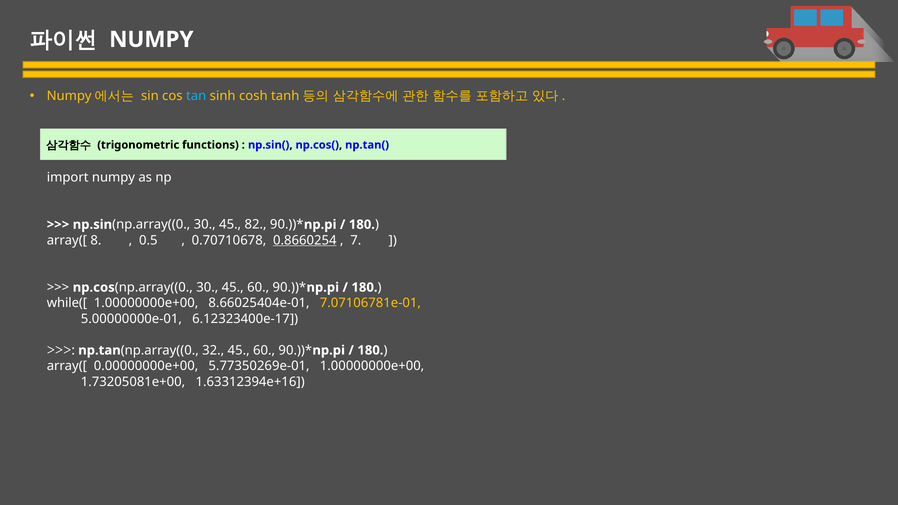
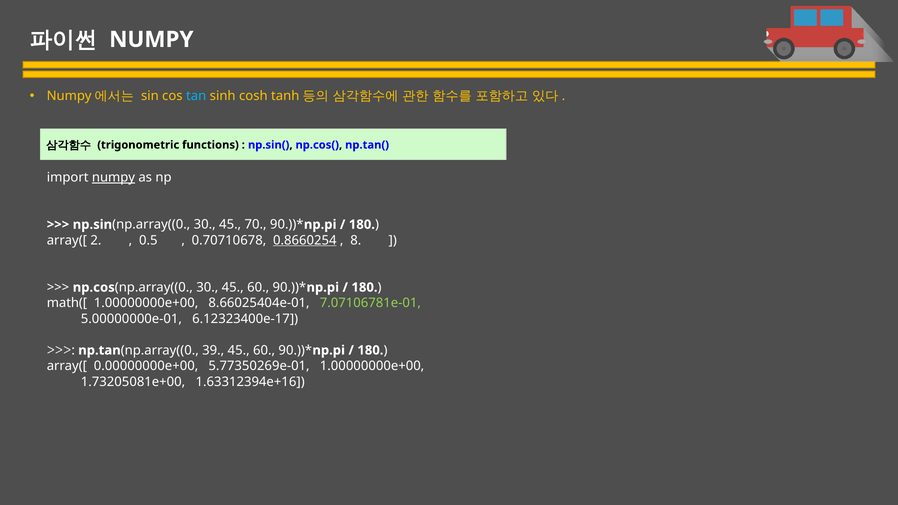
numpy at (113, 177) underline: none -> present
82: 82 -> 70
8: 8 -> 2
7: 7 -> 8
while([: while([ -> math([
7.07106781e-01 colour: yellow -> light green
32: 32 -> 39
